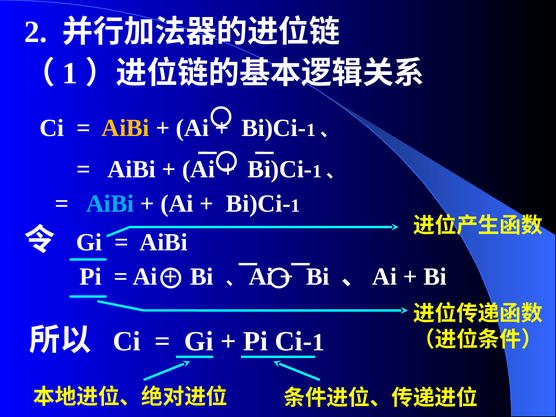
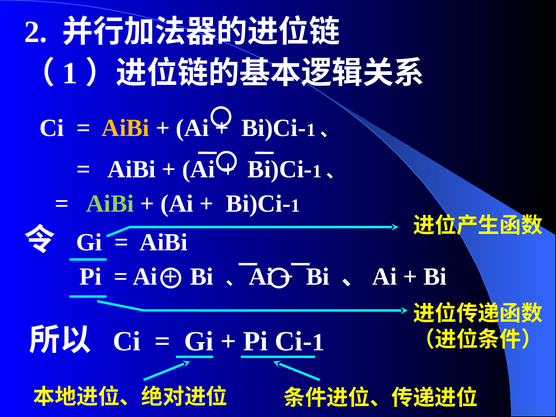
AiBi at (110, 204) colour: light blue -> light green
